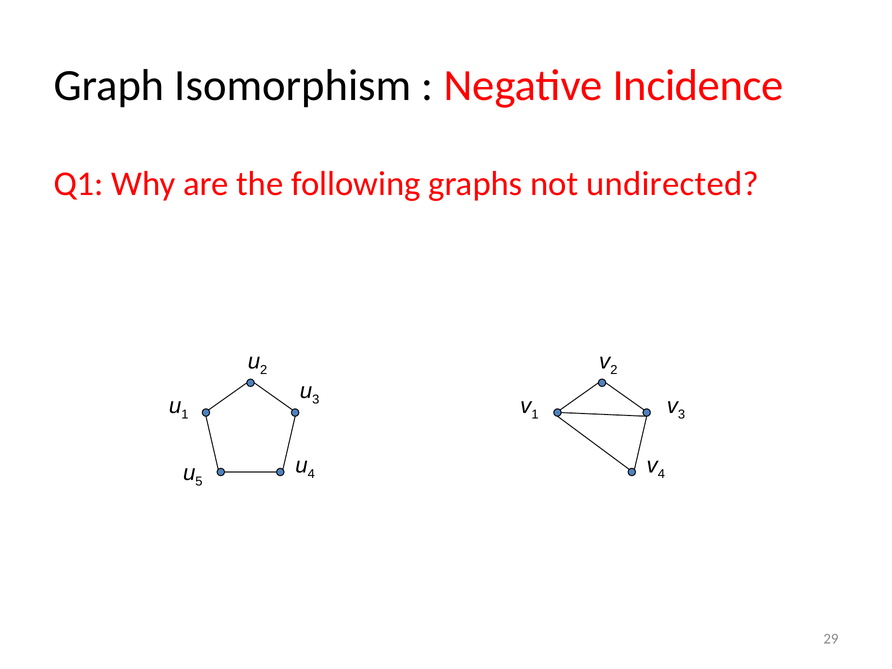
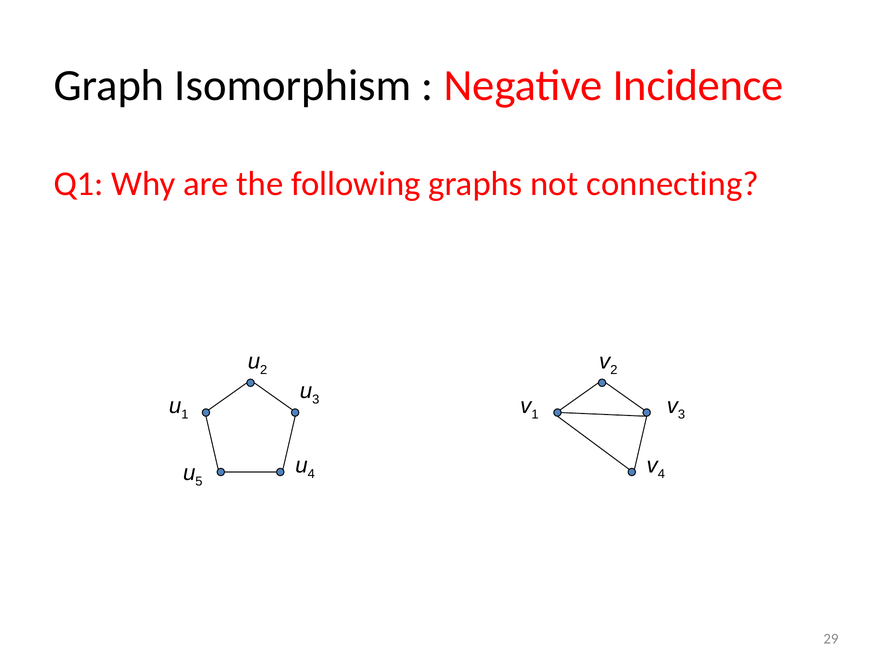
undirected: undirected -> connecting
